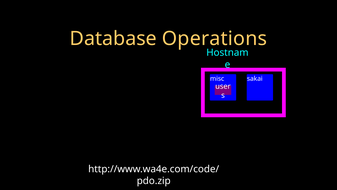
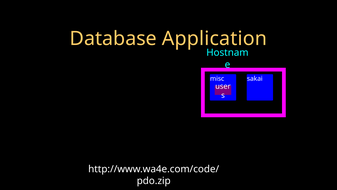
Operations: Operations -> Application
